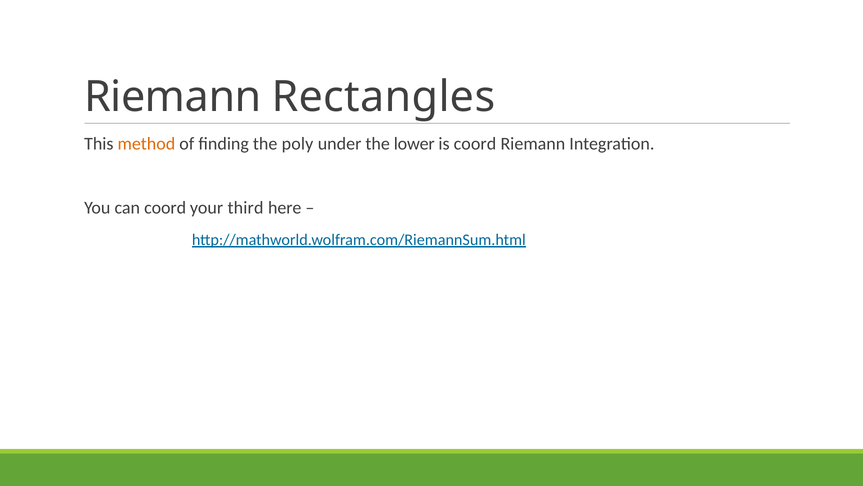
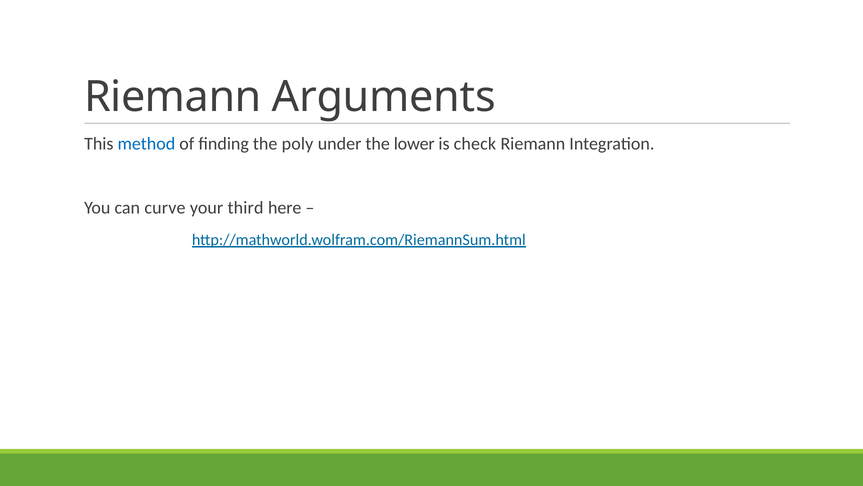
Rectangles: Rectangles -> Arguments
method colour: orange -> blue
is coord: coord -> check
can coord: coord -> curve
